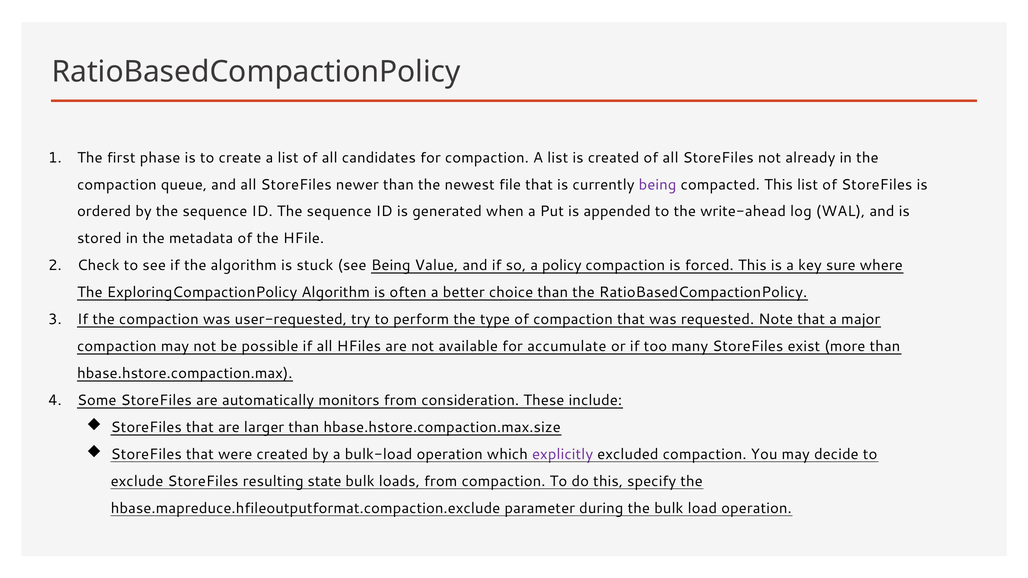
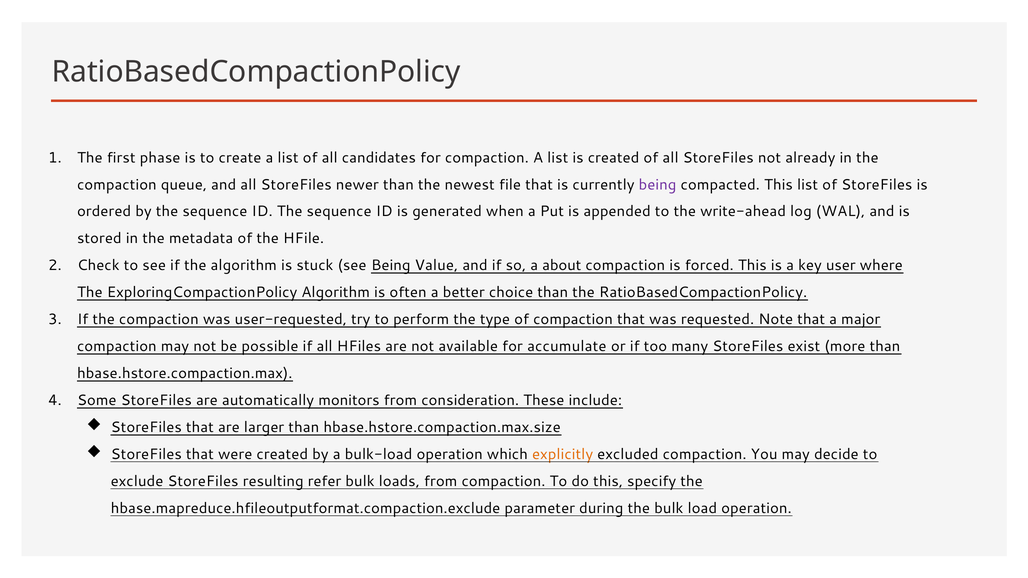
policy: policy -> about
sure: sure -> user
explicitly colour: purple -> orange
state: state -> refer
